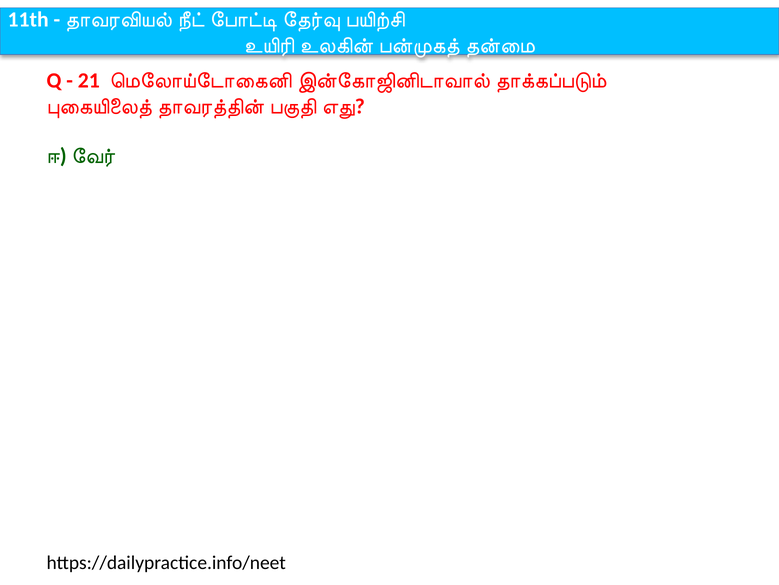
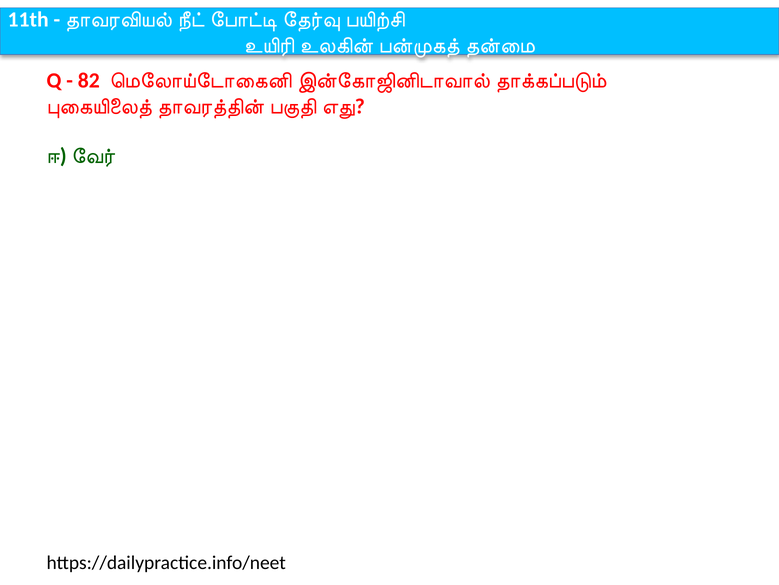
21: 21 -> 82
